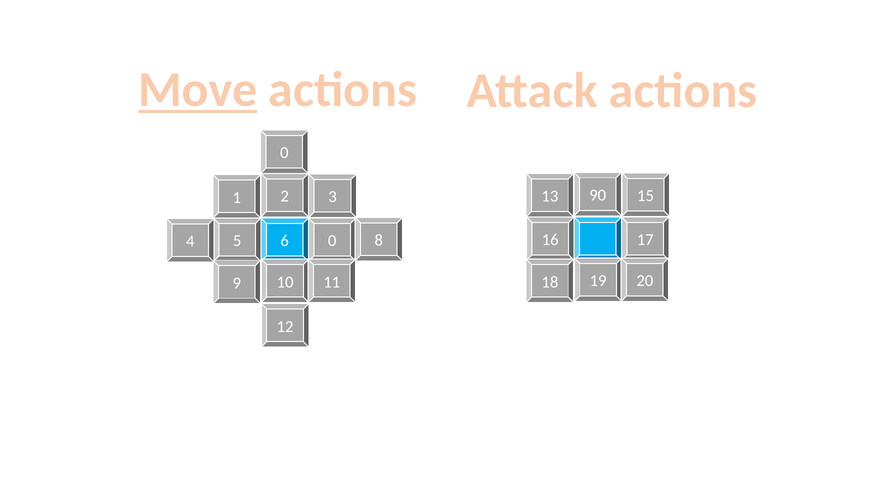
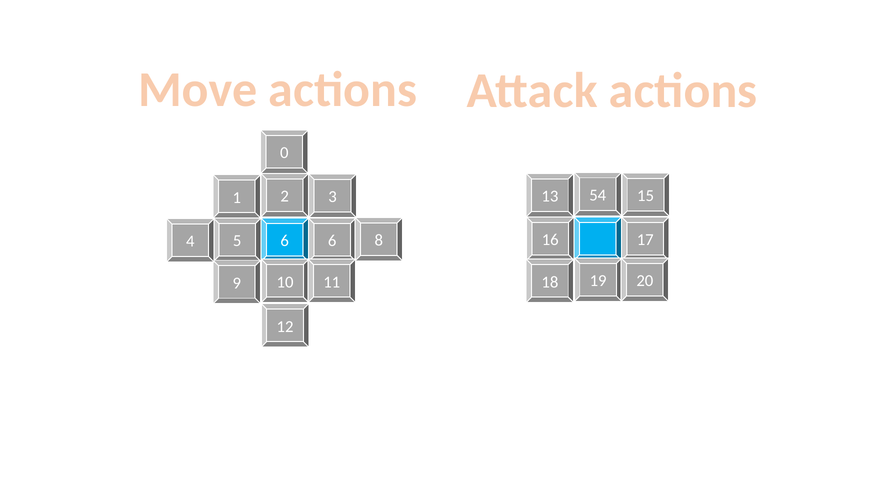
Move underline: present -> none
90: 90 -> 54
6 0: 0 -> 6
